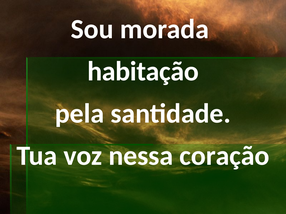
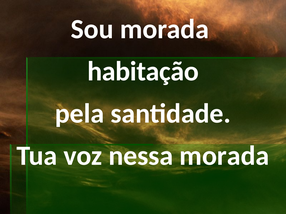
nessa coração: coração -> morada
